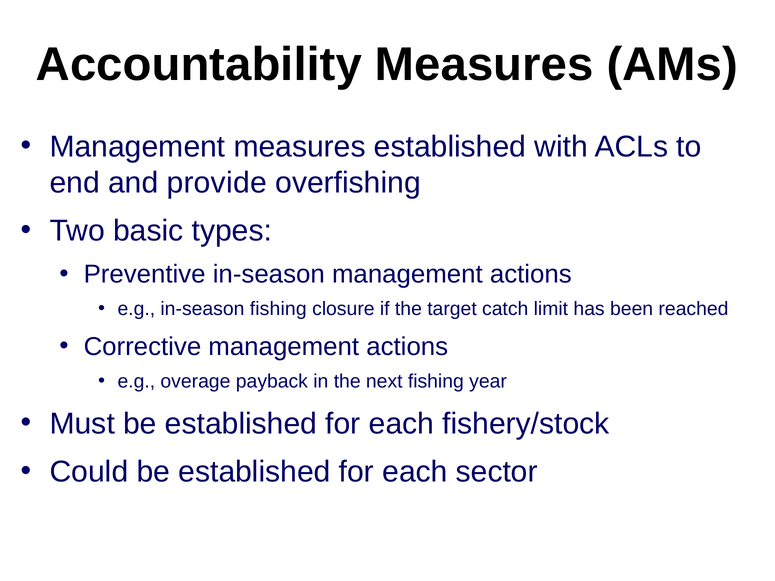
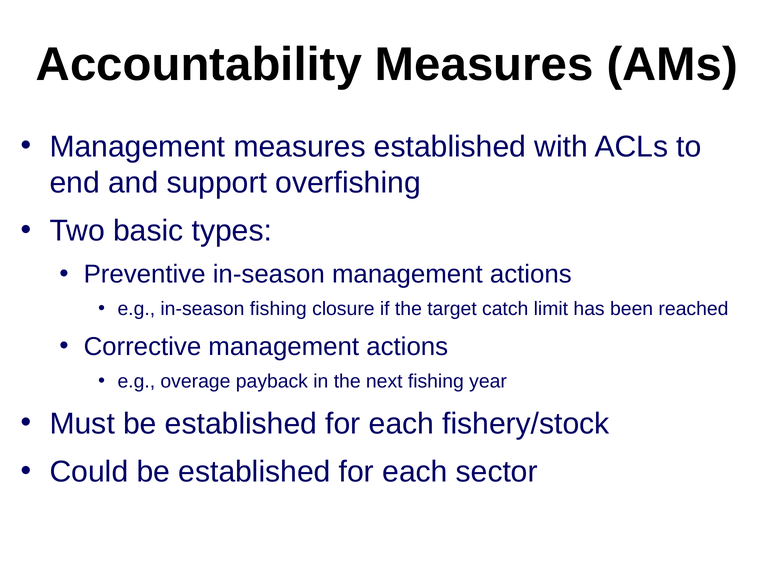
provide: provide -> support
